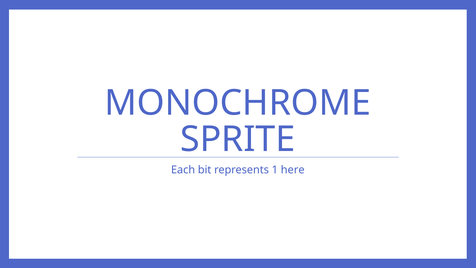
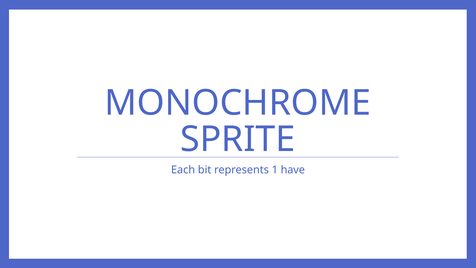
here: here -> have
